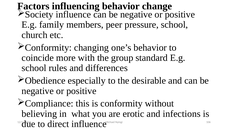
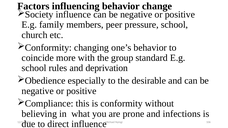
differences: differences -> deprivation
erotic: erotic -> prone
